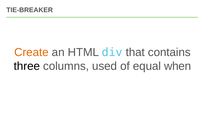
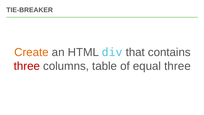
three at (27, 66) colour: black -> red
used: used -> table
equal when: when -> three
